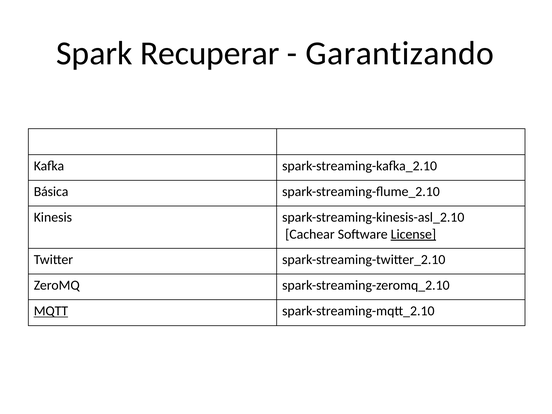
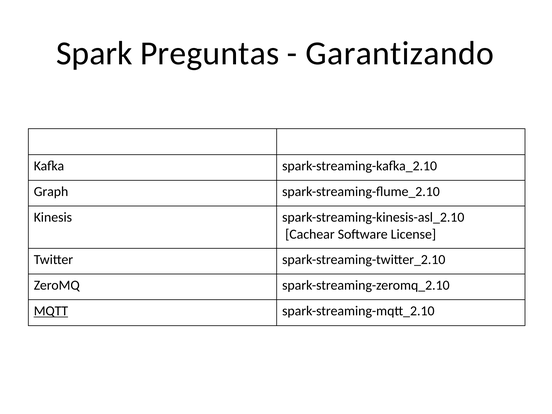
Recuperar: Recuperar -> Preguntas
Básica: Básica -> Graph
License underline: present -> none
